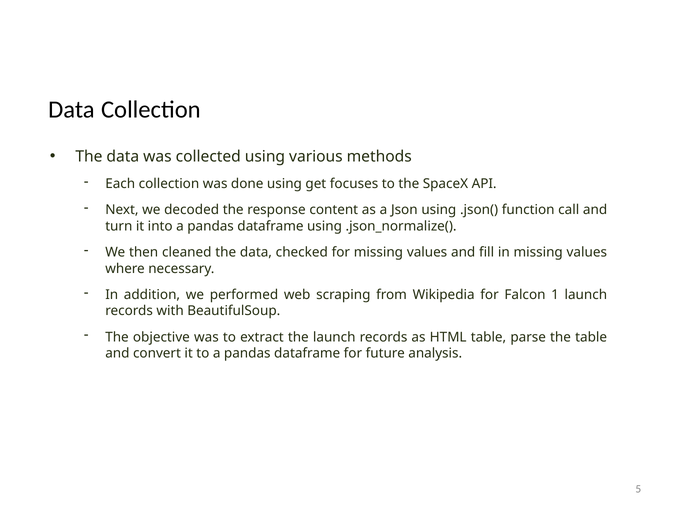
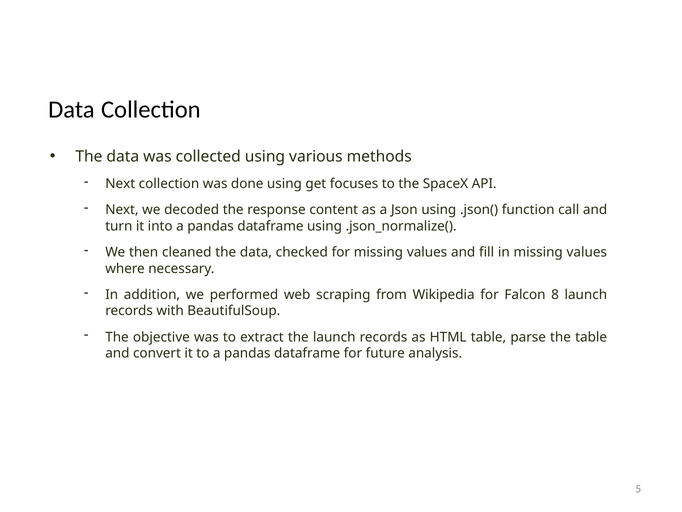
Each at (120, 184): Each -> Next
1: 1 -> 8
